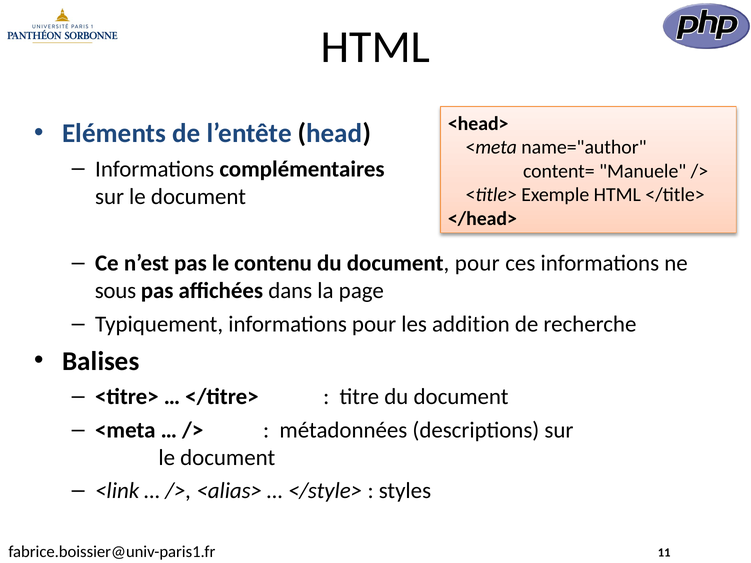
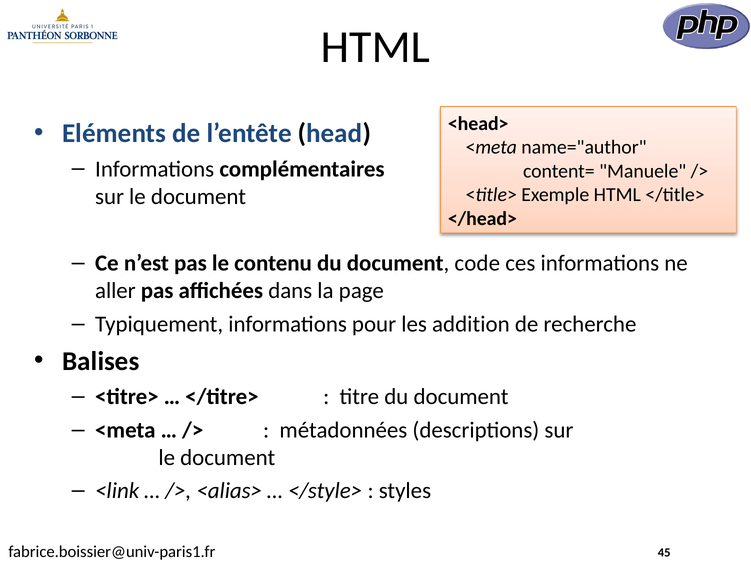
document pour: pour -> code
sous: sous -> aller
11: 11 -> 45
